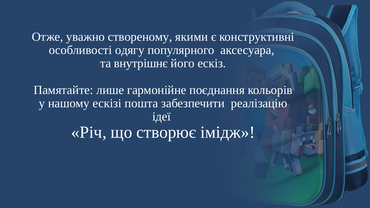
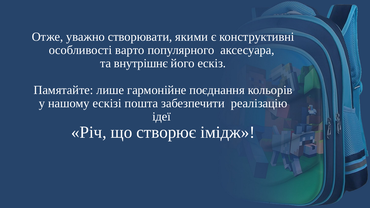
створеному: створеному -> створювати
одягу: одягу -> варто
